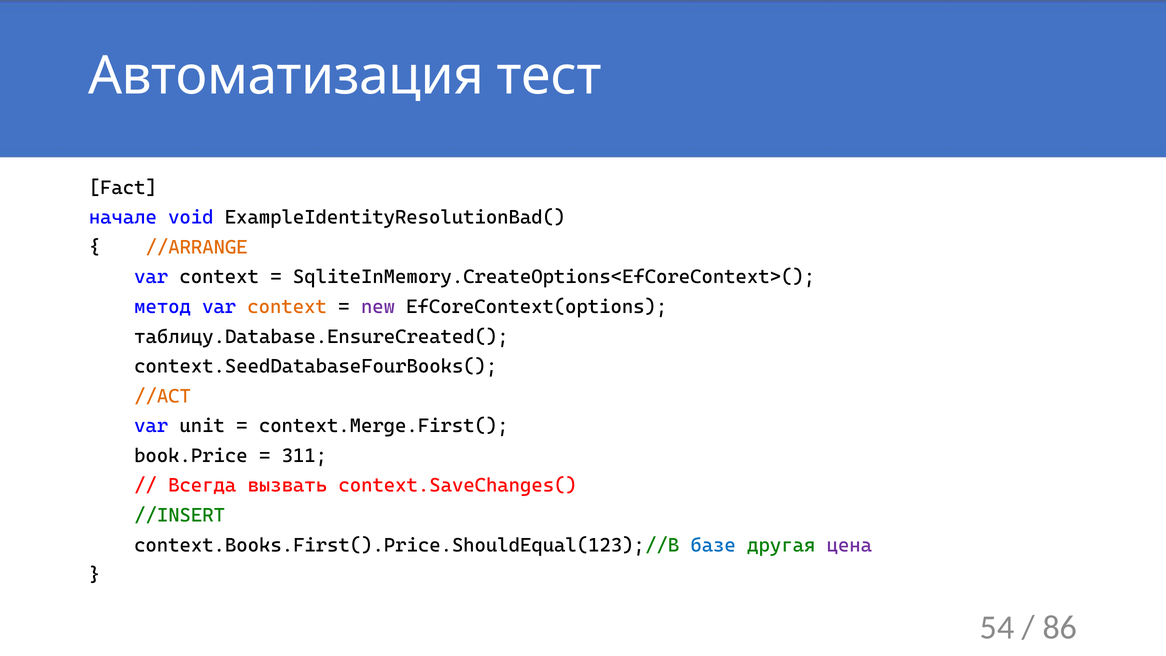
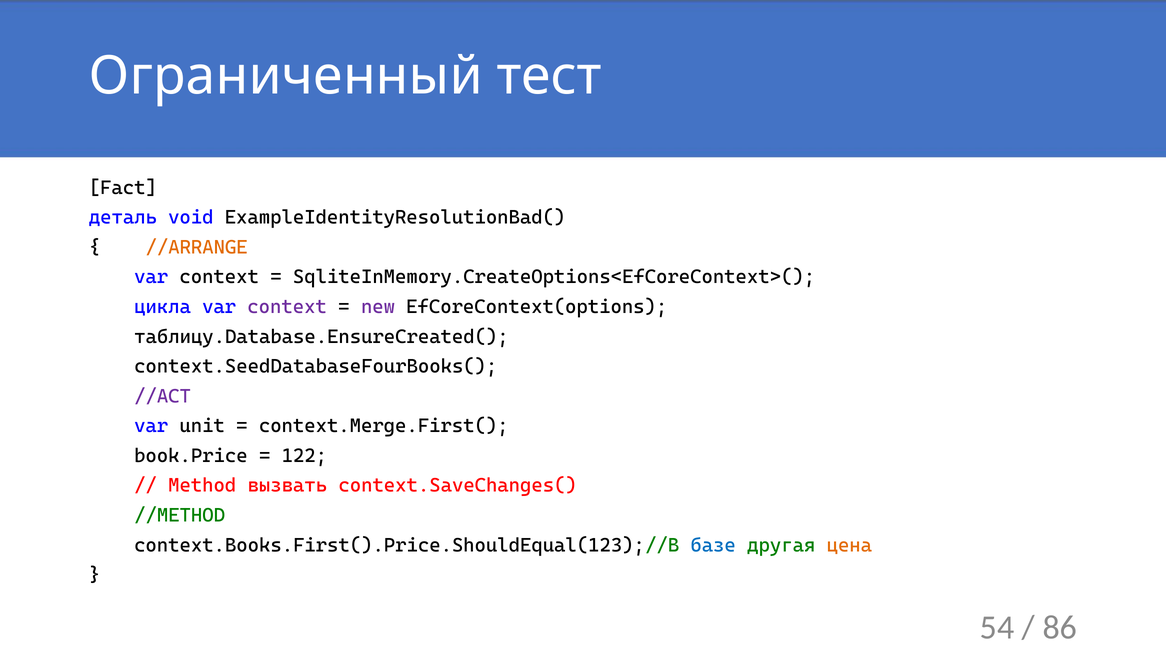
Автоматизация: Автоматизация -> Ограниченный
начале: начале -> деталь
метод: метод -> цикла
context at (287, 307) colour: orange -> purple
//ACT colour: orange -> purple
311: 311 -> 122
Всегда: Всегда -> Method
//INSERT: //INSERT -> //METHOD
цена colour: purple -> orange
